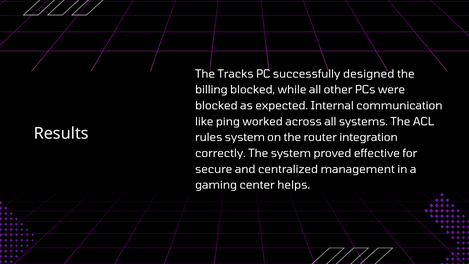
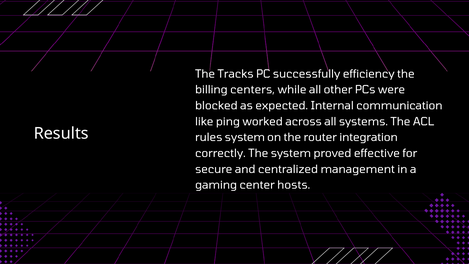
designed: designed -> efficiency
billing blocked: blocked -> centers
helps: helps -> hosts
